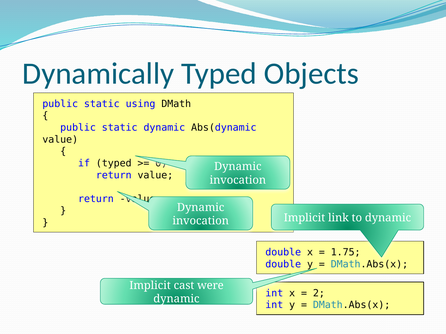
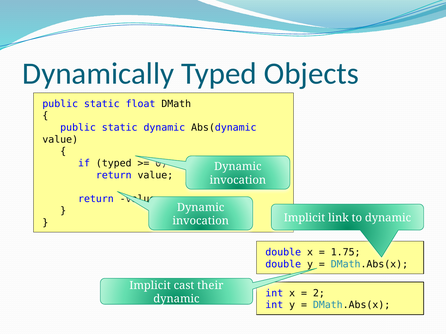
using: using -> float
were: were -> their
